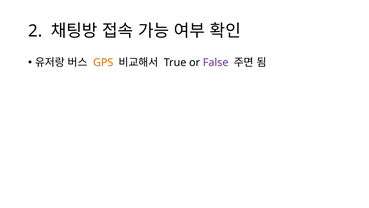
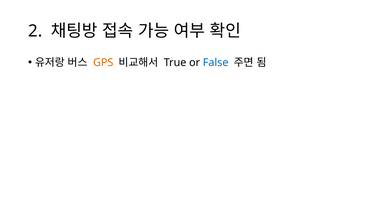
False colour: purple -> blue
